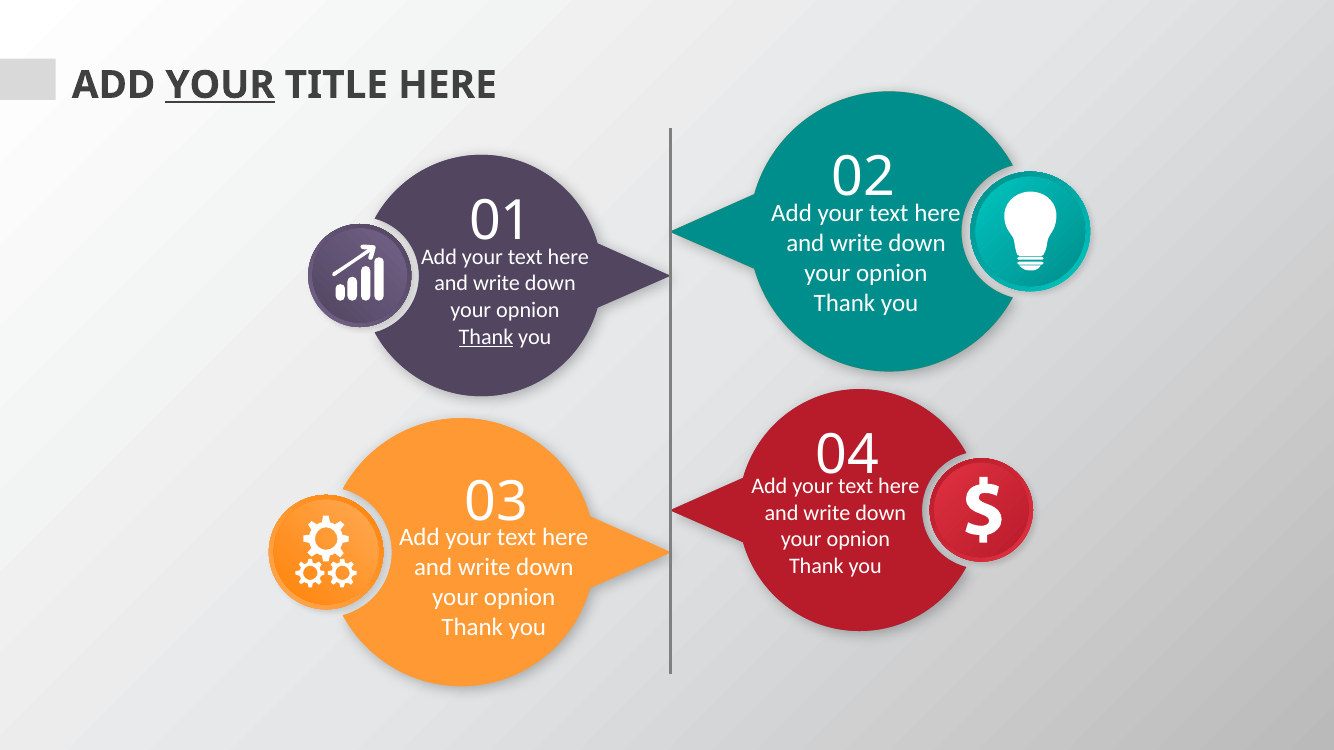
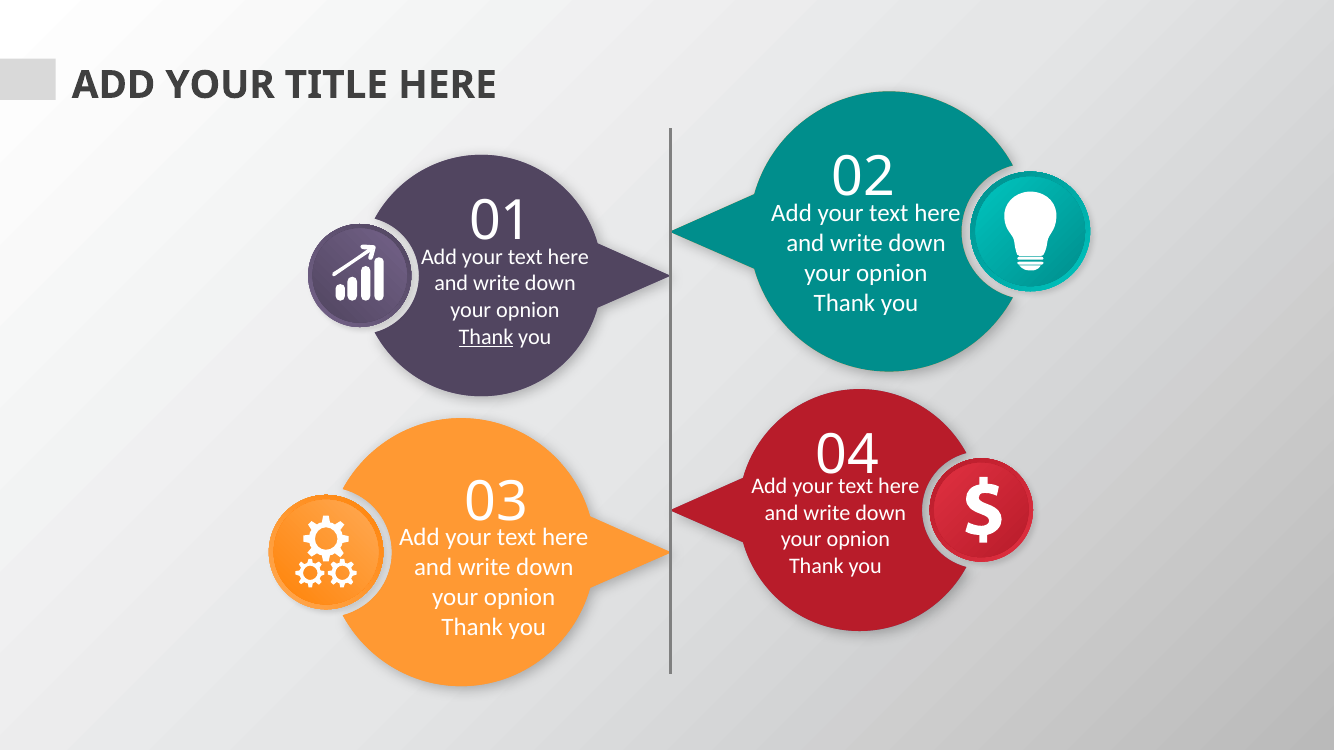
YOUR at (220, 85) underline: present -> none
